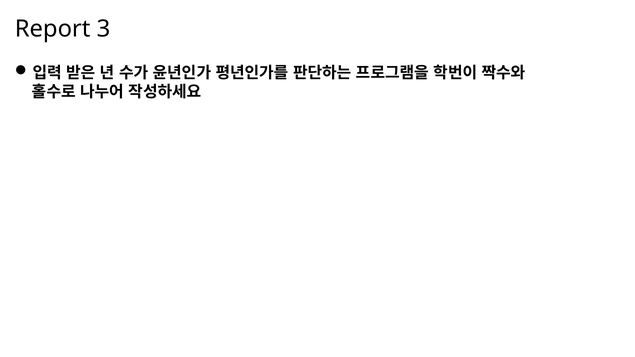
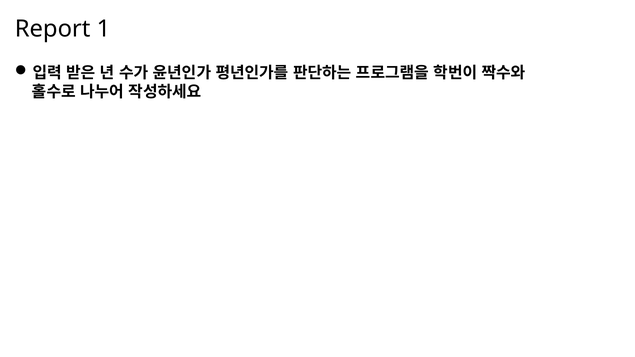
3: 3 -> 1
